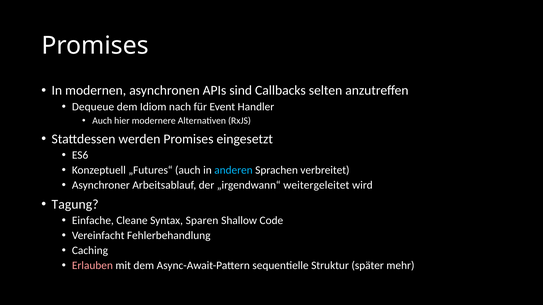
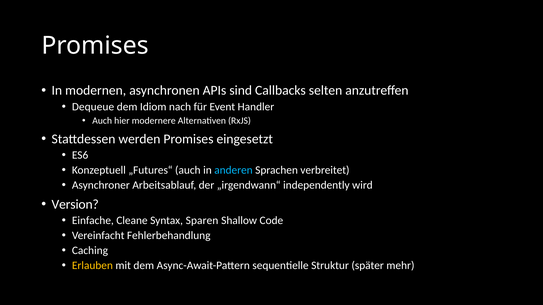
weitergeleitet: weitergeleitet -> independently
Tagung: Tagung -> Version
Erlauben colour: pink -> yellow
